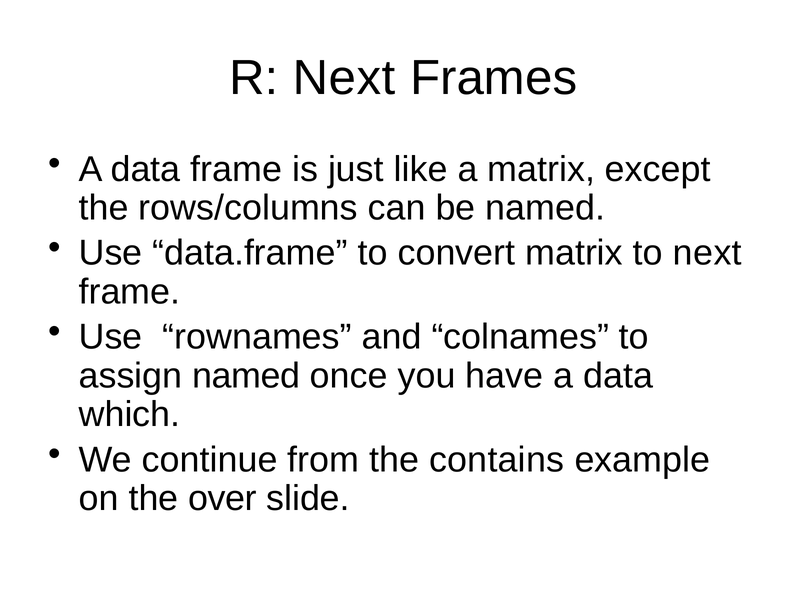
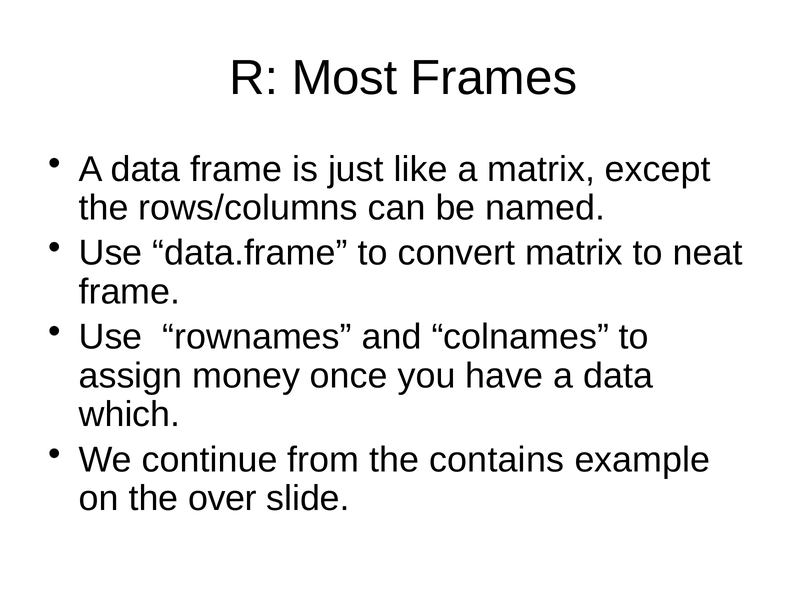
R Next: Next -> Most
to next: next -> neat
assign named: named -> money
